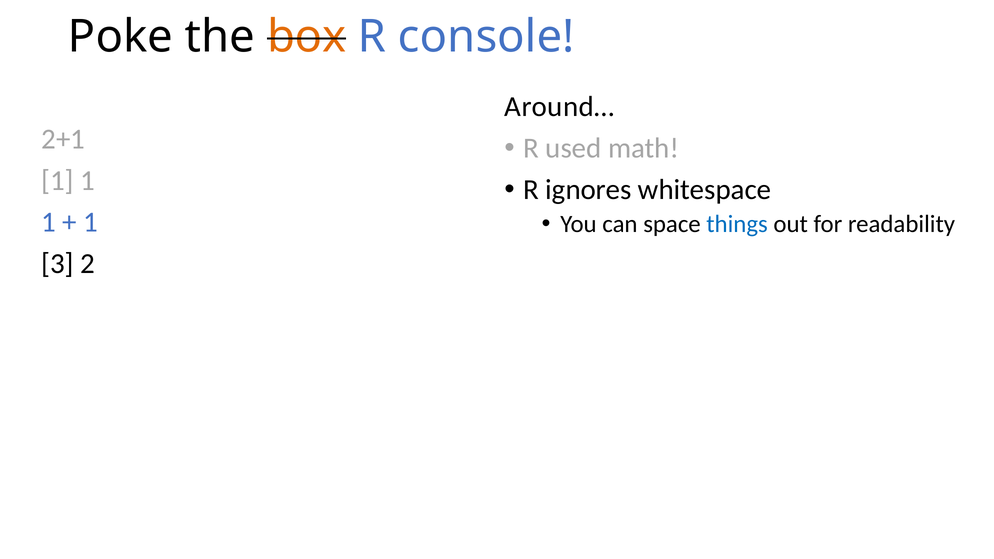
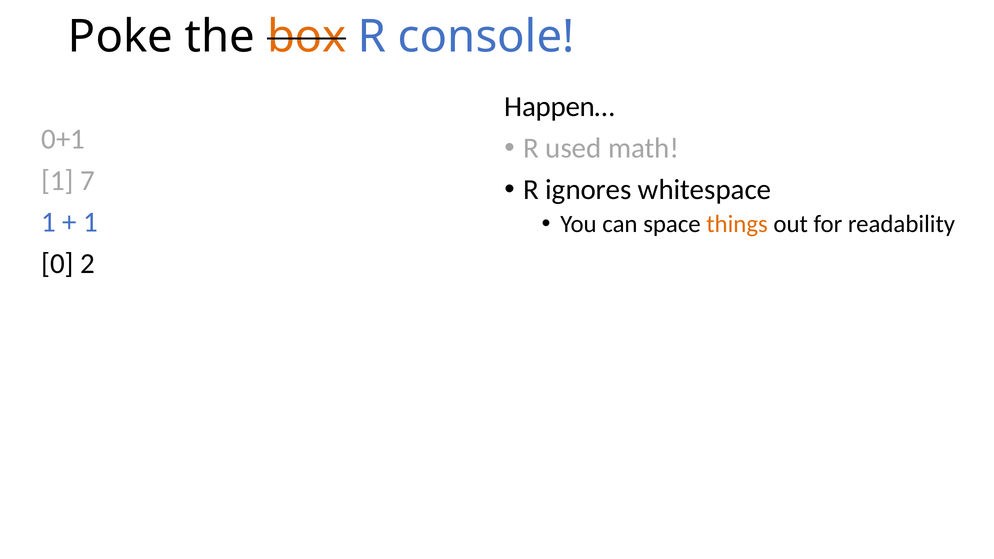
Around…: Around… -> Happen…
2+1: 2+1 -> 0+1
1 at (88, 181): 1 -> 7
things colour: blue -> orange
3: 3 -> 0
